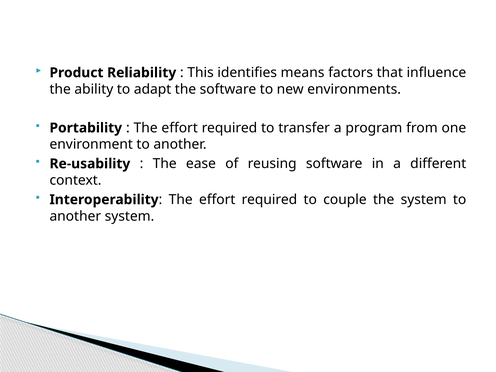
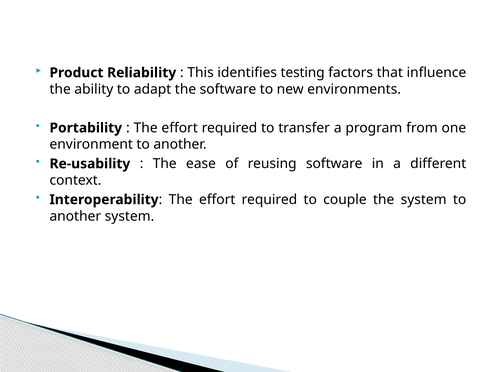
means: means -> testing
